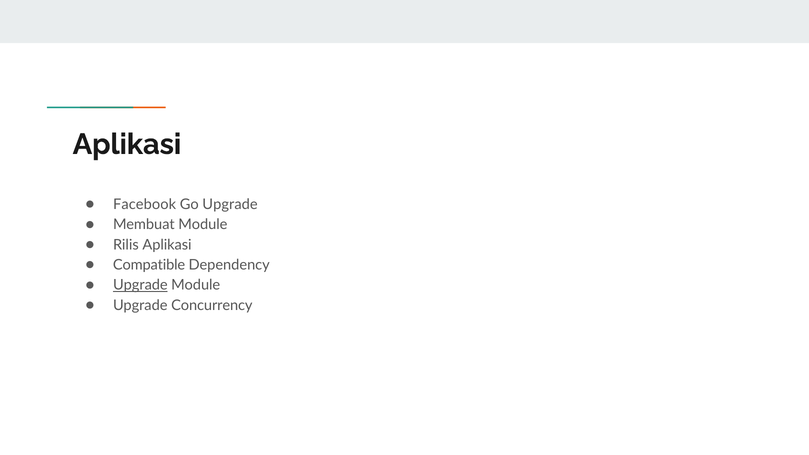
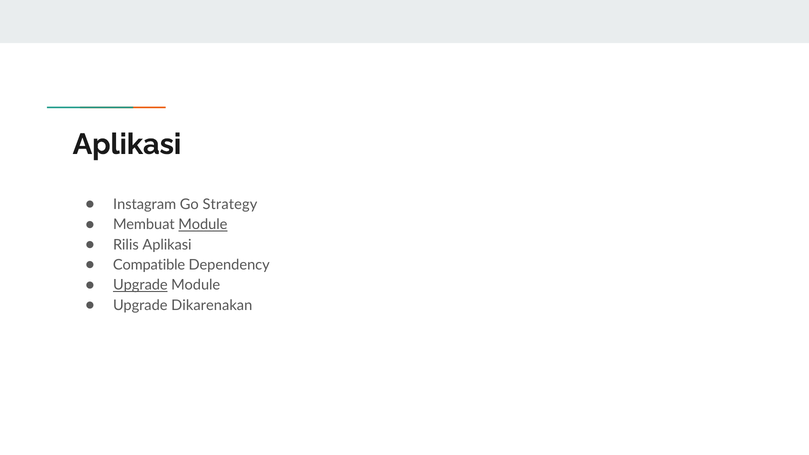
Facebook: Facebook -> Instagram
Go Upgrade: Upgrade -> Strategy
Module at (203, 225) underline: none -> present
Concurrency: Concurrency -> Dikarenakan
